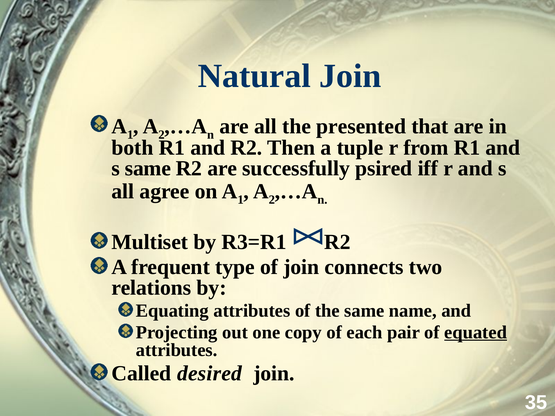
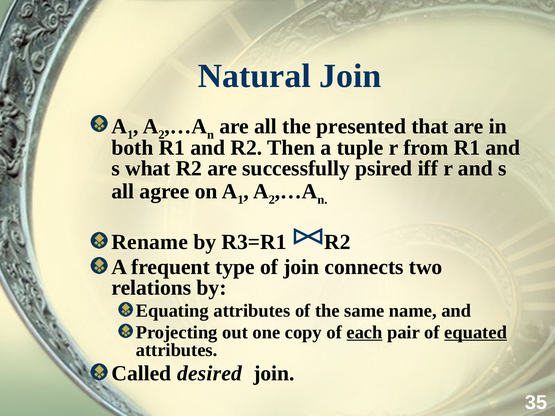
s same: same -> what
Multiset: Multiset -> Rename
each underline: none -> present
